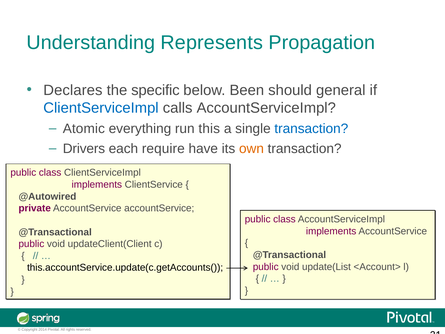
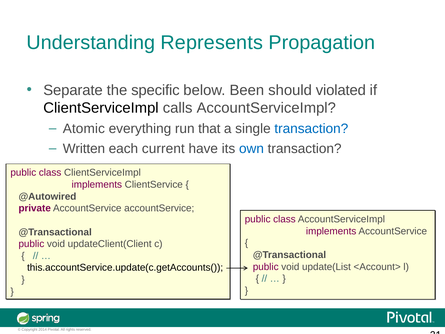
Declares: Declares -> Separate
general: general -> violated
ClientServiceImpl at (101, 108) colour: blue -> black
this: this -> that
Drivers: Drivers -> Written
require: require -> current
own colour: orange -> blue
